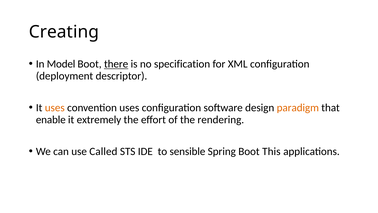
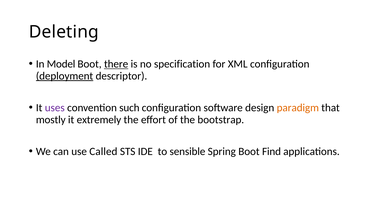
Creating: Creating -> Deleting
deployment underline: none -> present
uses at (55, 108) colour: orange -> purple
convention uses: uses -> such
enable: enable -> mostly
rendering: rendering -> bootstrap
This: This -> Find
